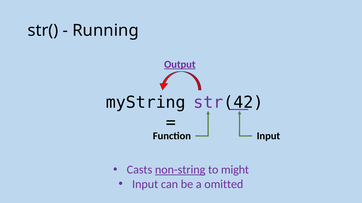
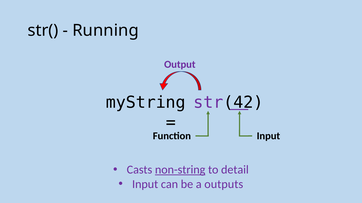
Output underline: present -> none
might: might -> detail
omitted: omitted -> outputs
